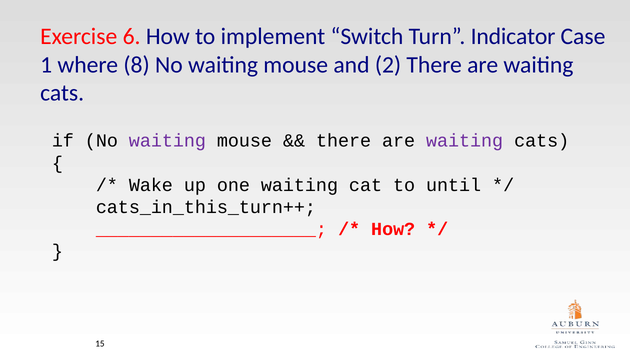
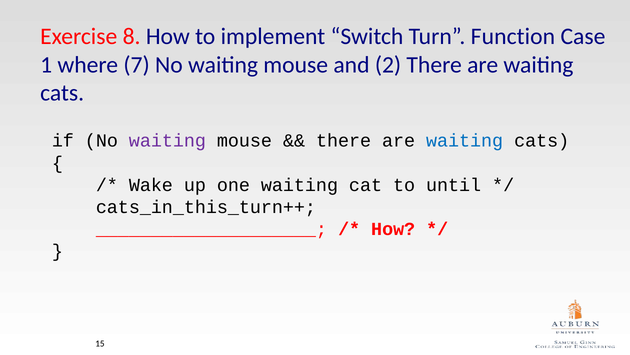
6: 6 -> 8
Indicator: Indicator -> Function
8: 8 -> 7
waiting at (465, 141) colour: purple -> blue
